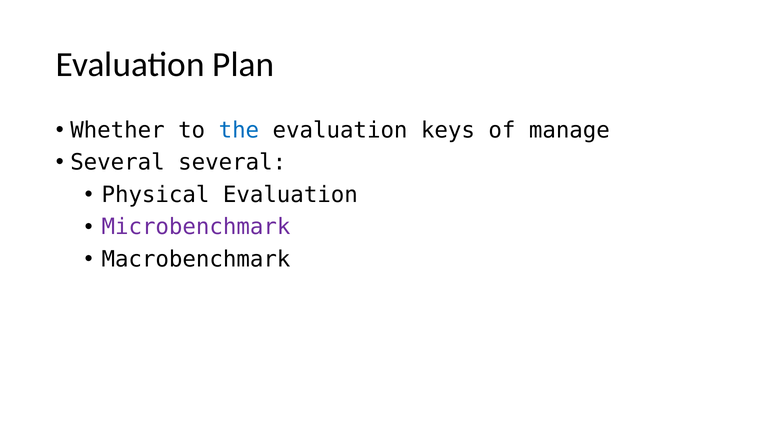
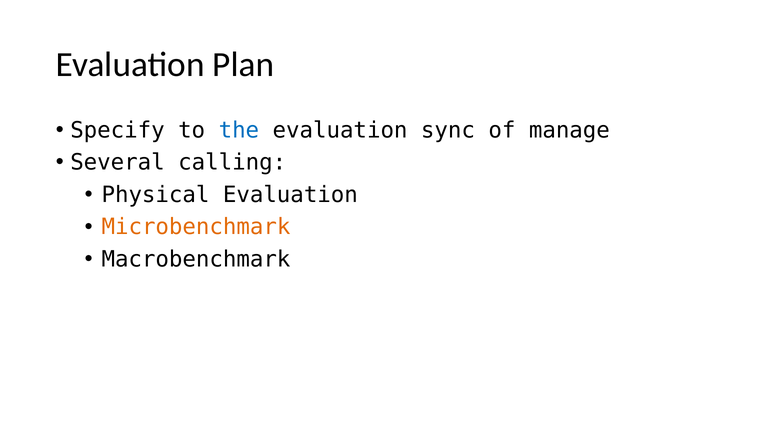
Whether: Whether -> Specify
keys: keys -> sync
Several several: several -> calling
Microbenchmark colour: purple -> orange
